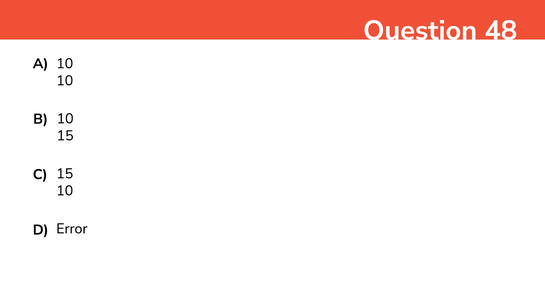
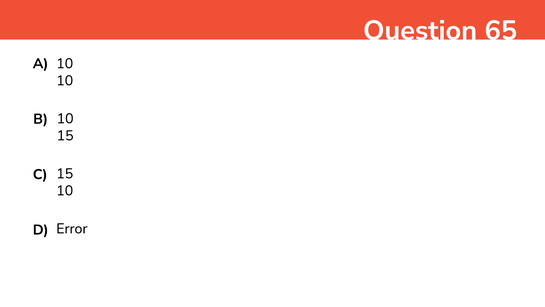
48: 48 -> 65
